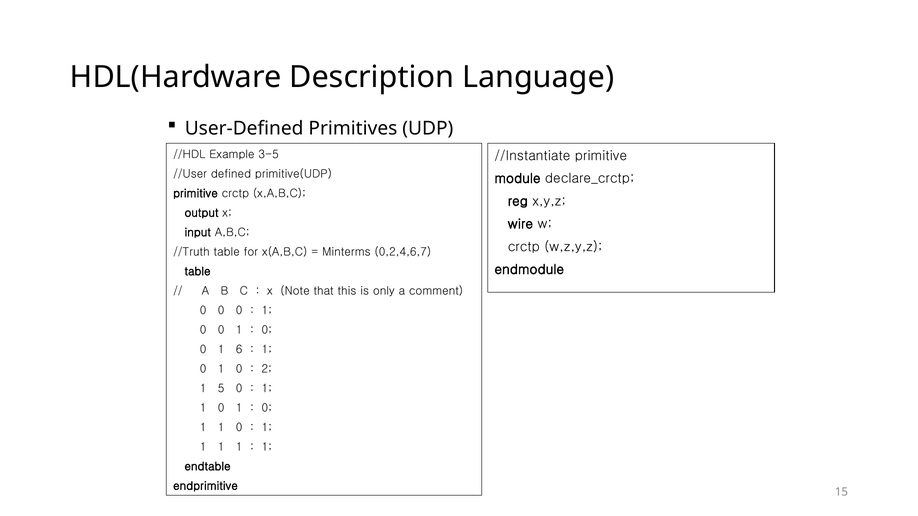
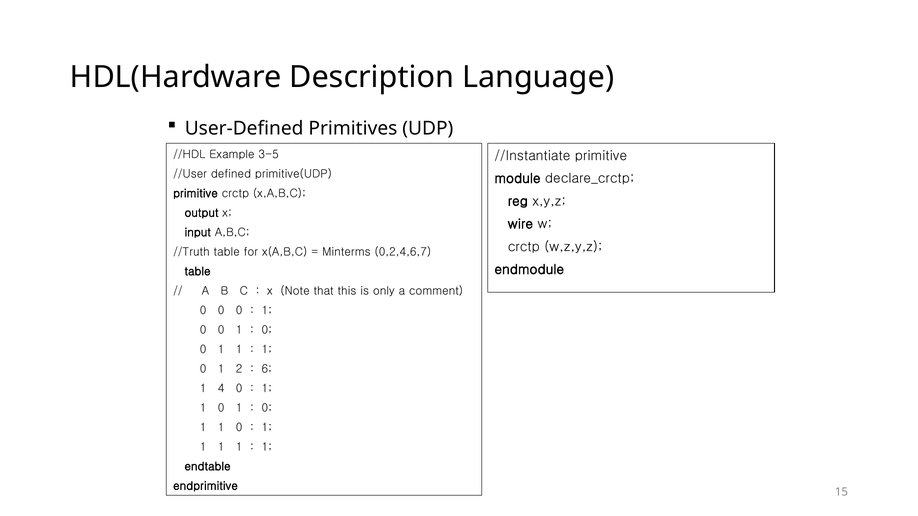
6 at (239, 350): 6 -> 1
0 1 0: 0 -> 2
2: 2 -> 6
5: 5 -> 4
